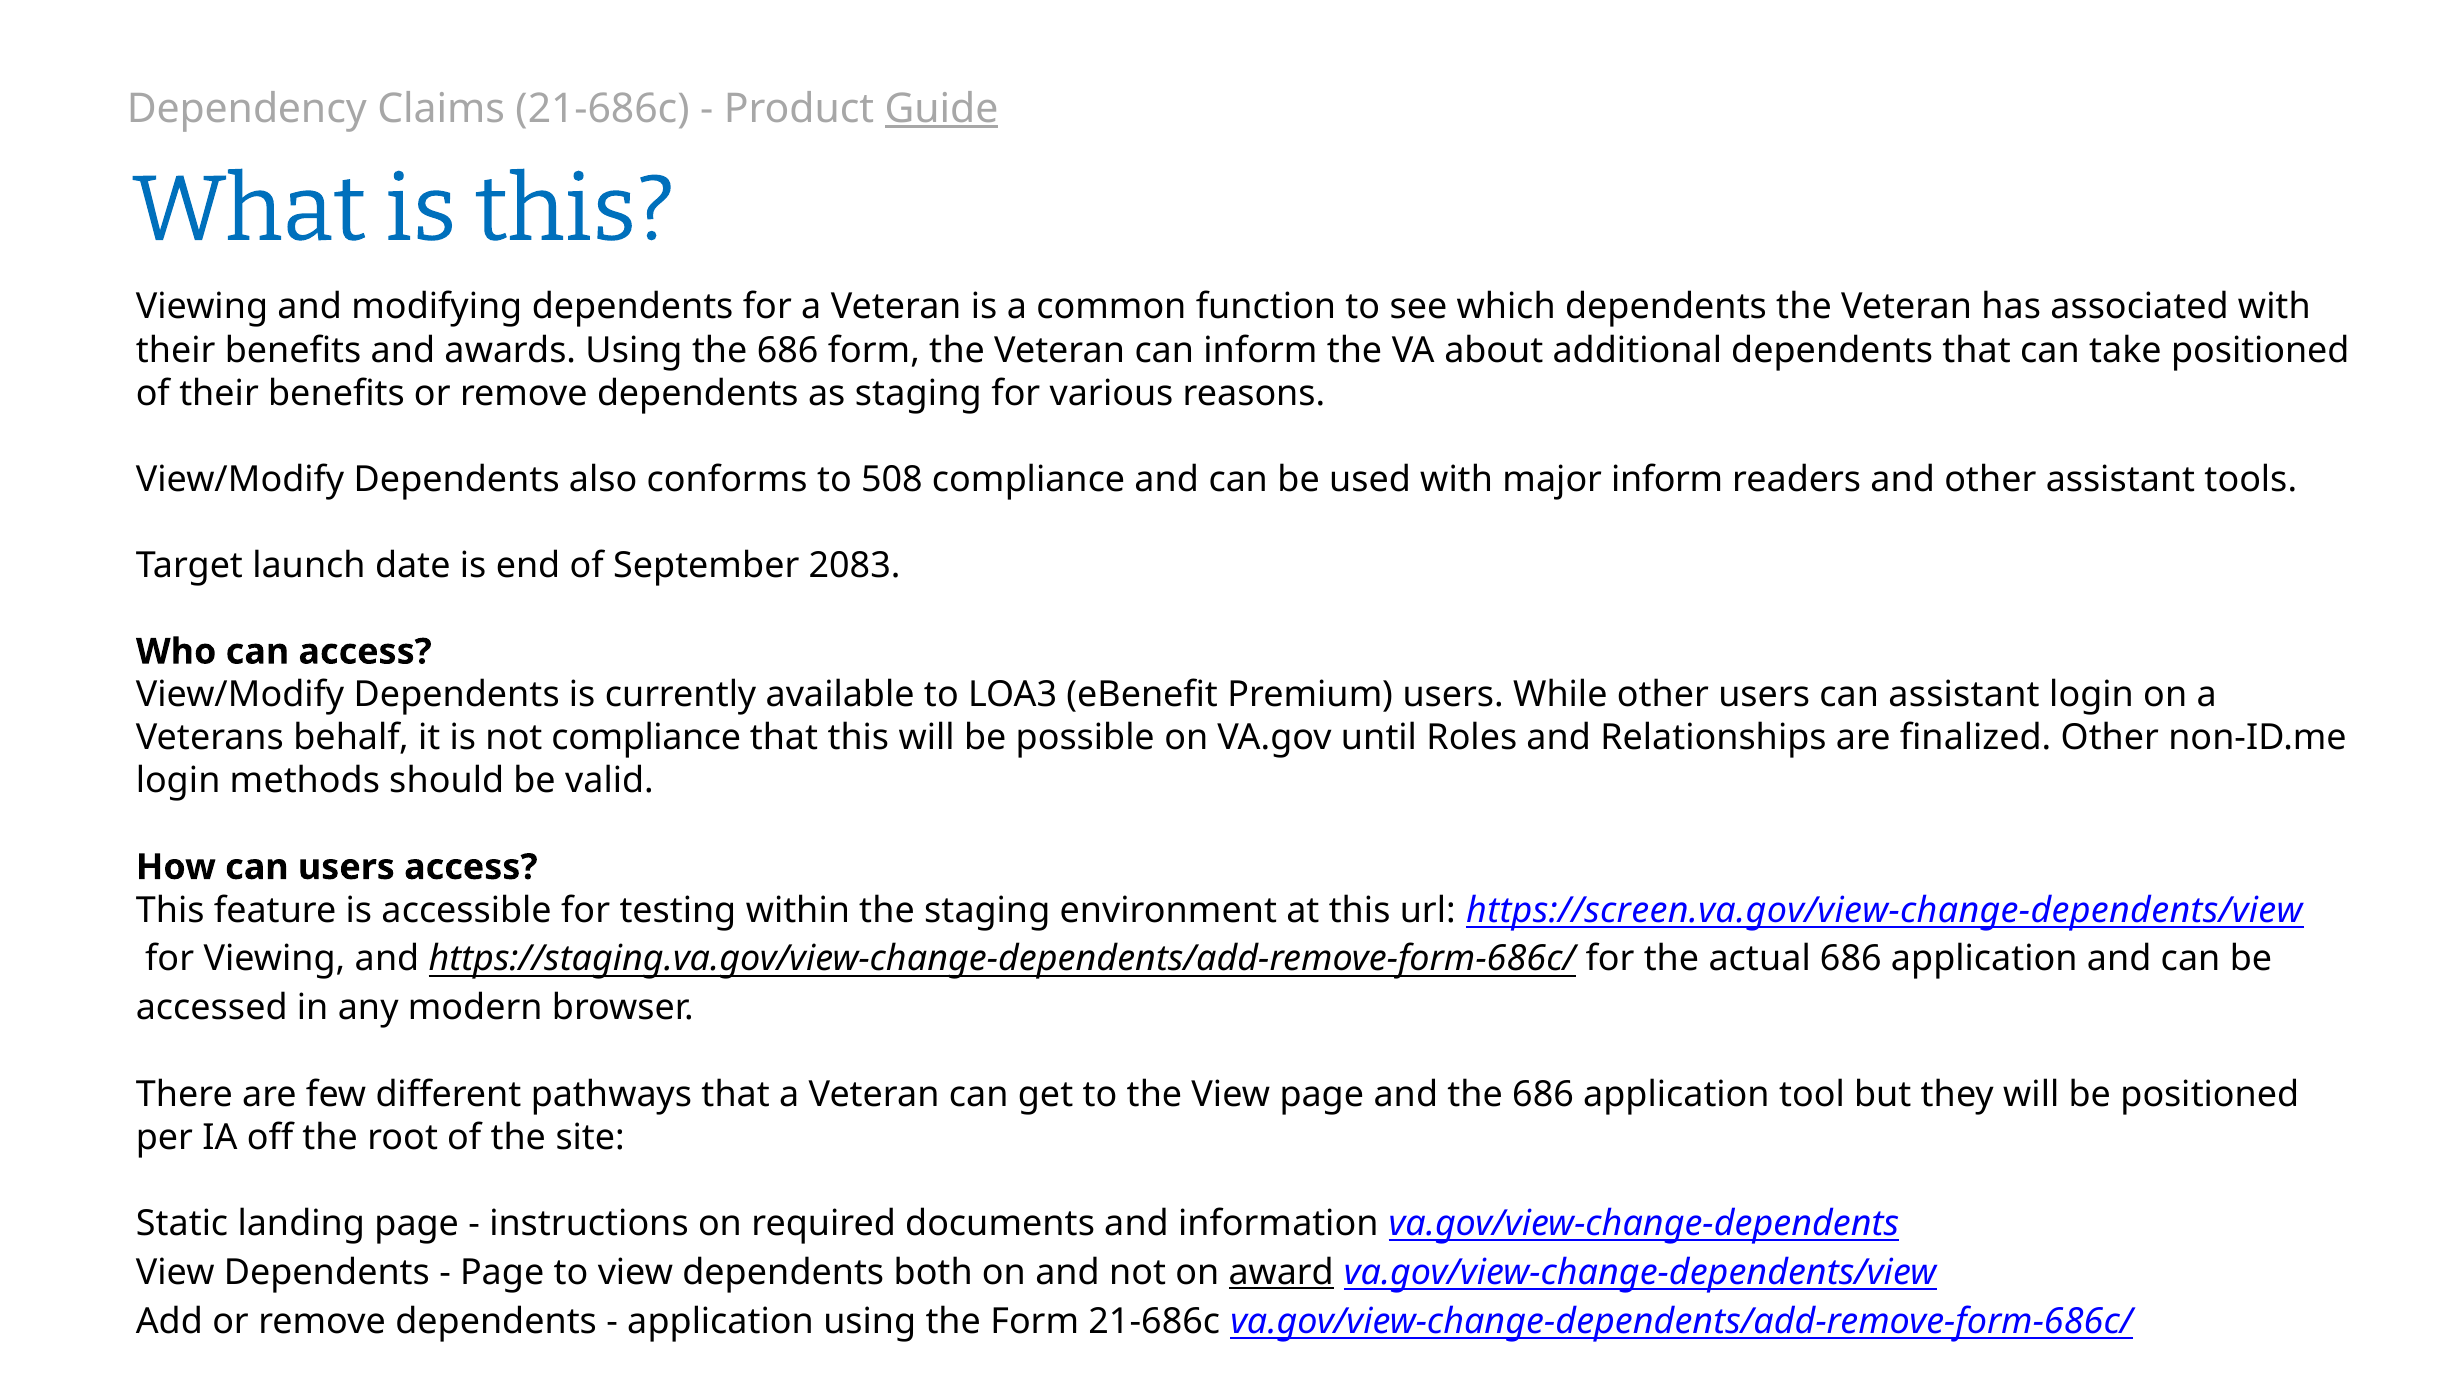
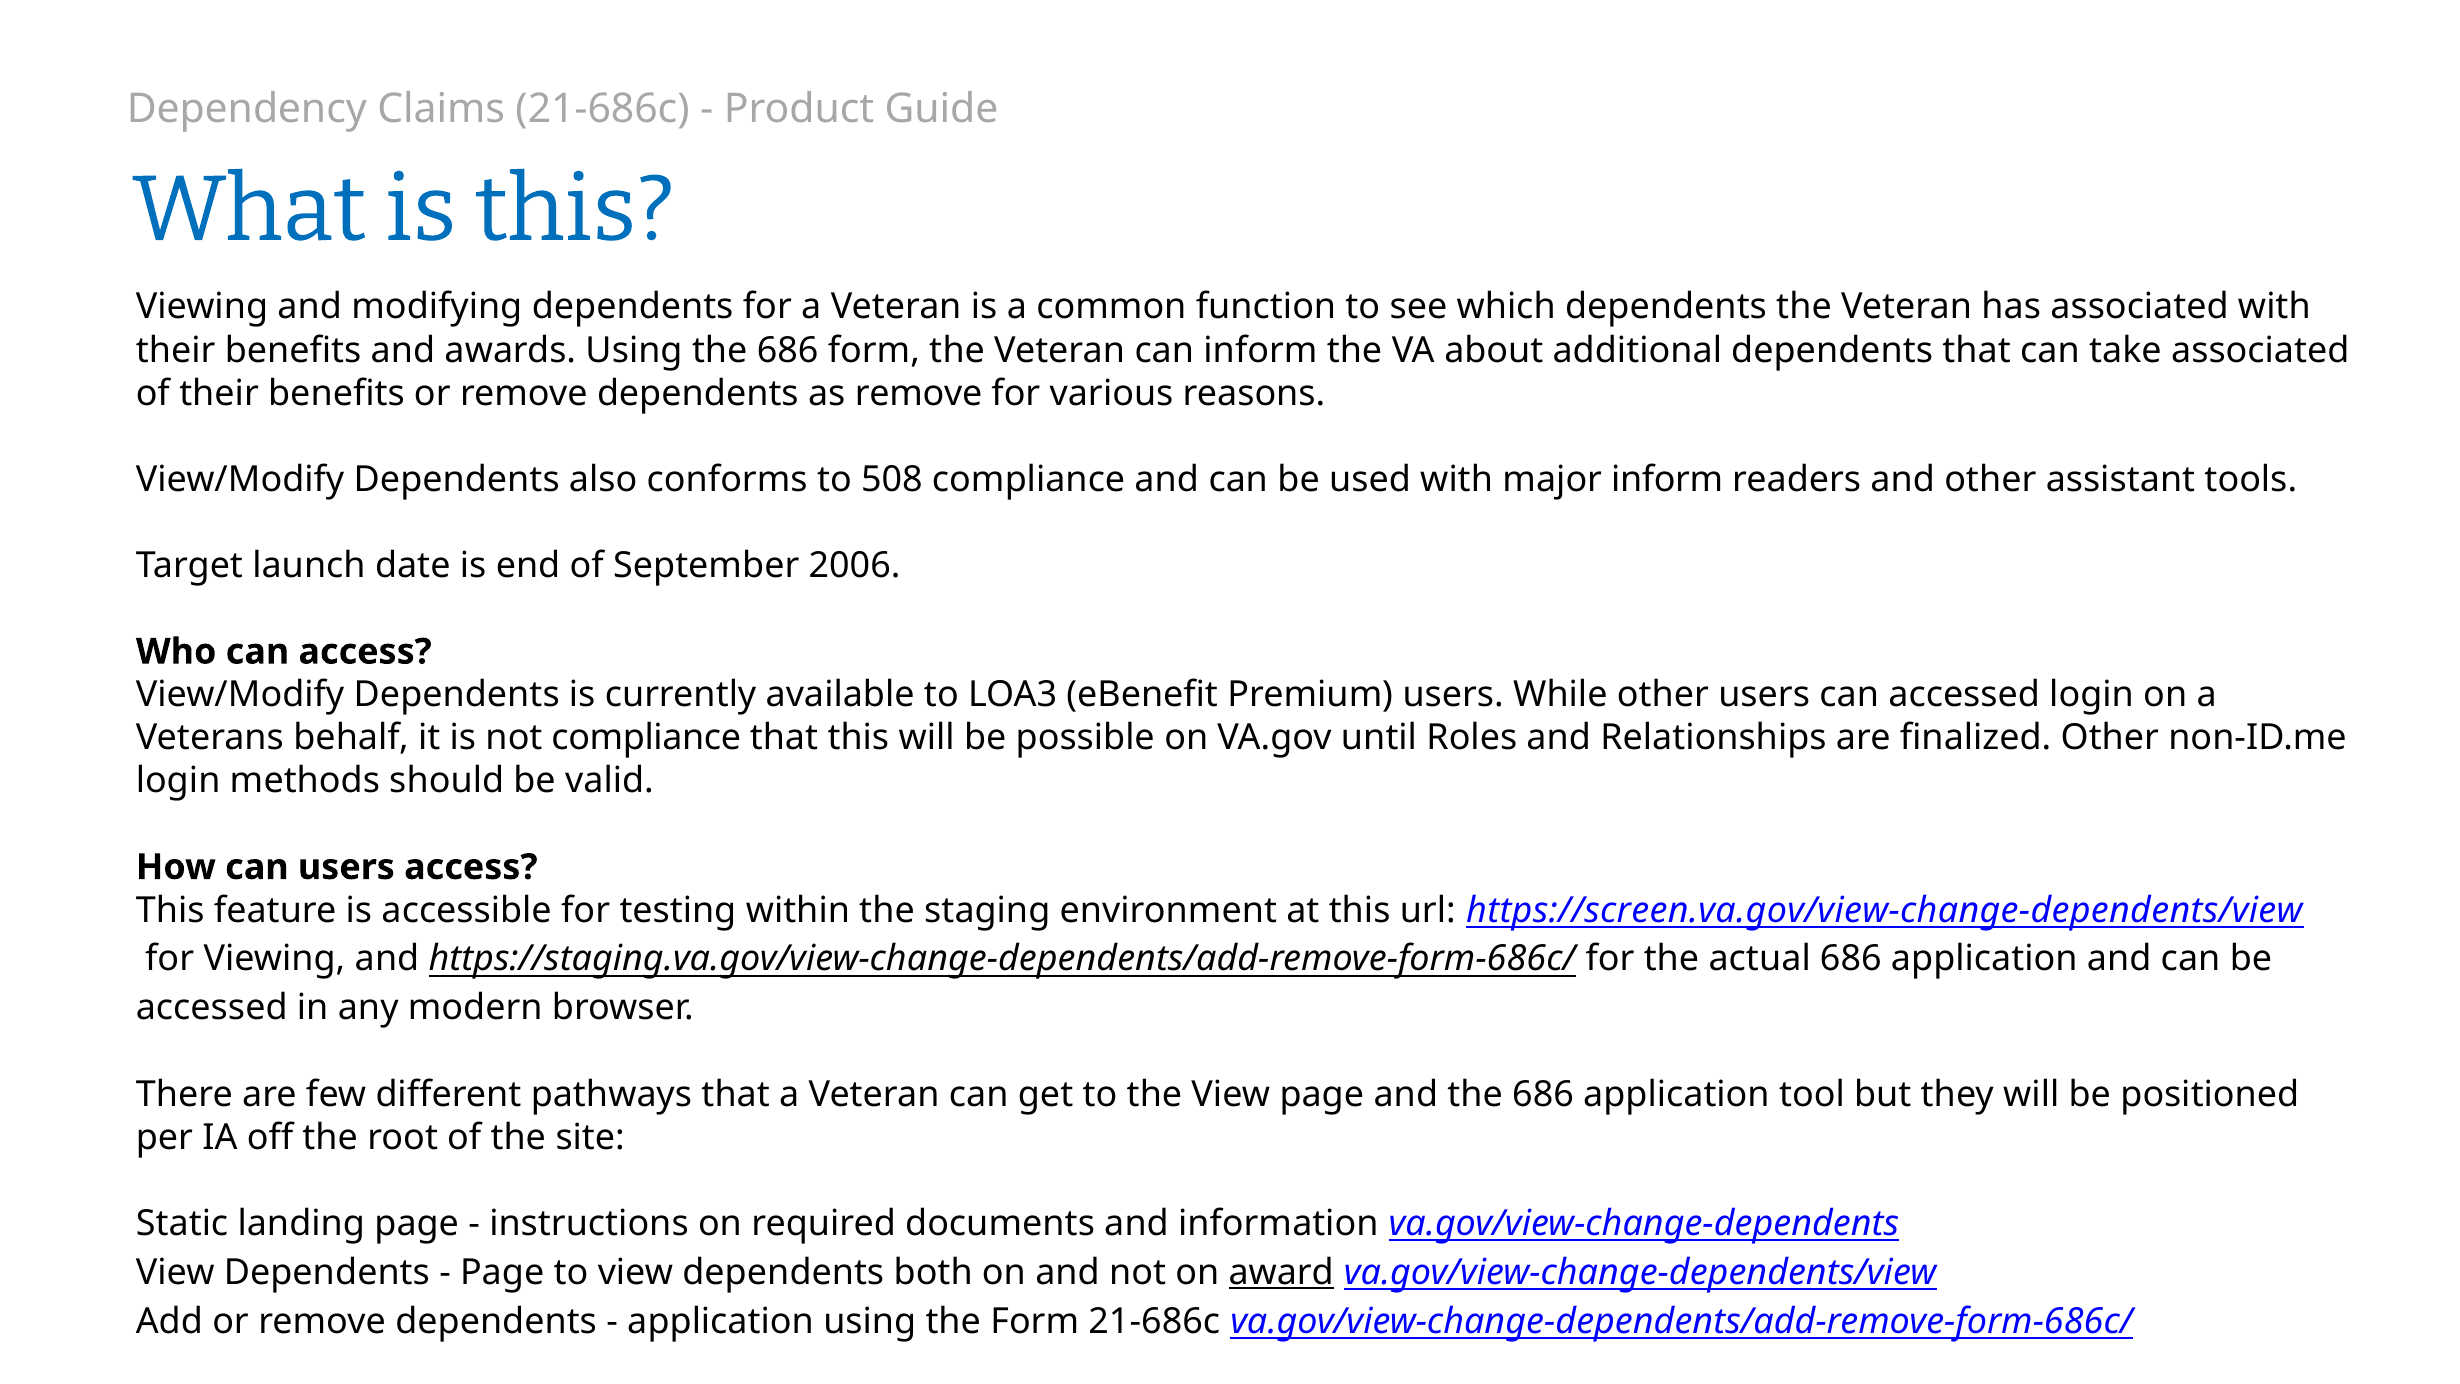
Guide underline: present -> none
take positioned: positioned -> associated
as staging: staging -> remove
2083: 2083 -> 2006
can assistant: assistant -> accessed
